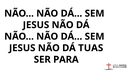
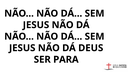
TUAS: TUAS -> DEUS
